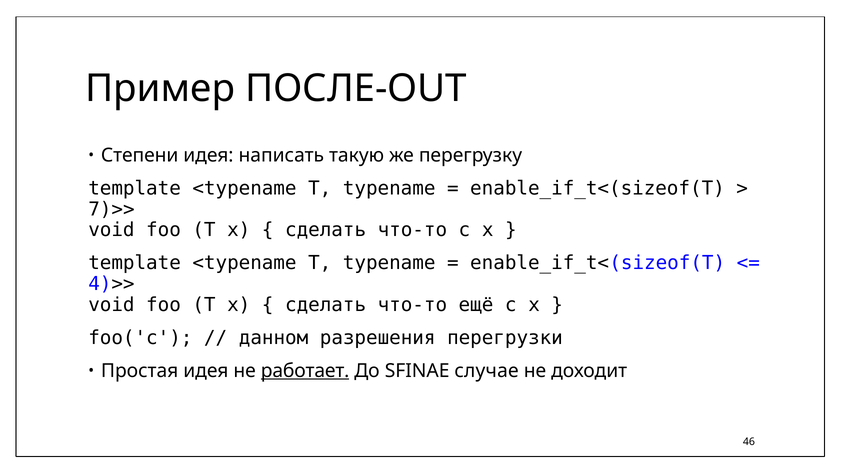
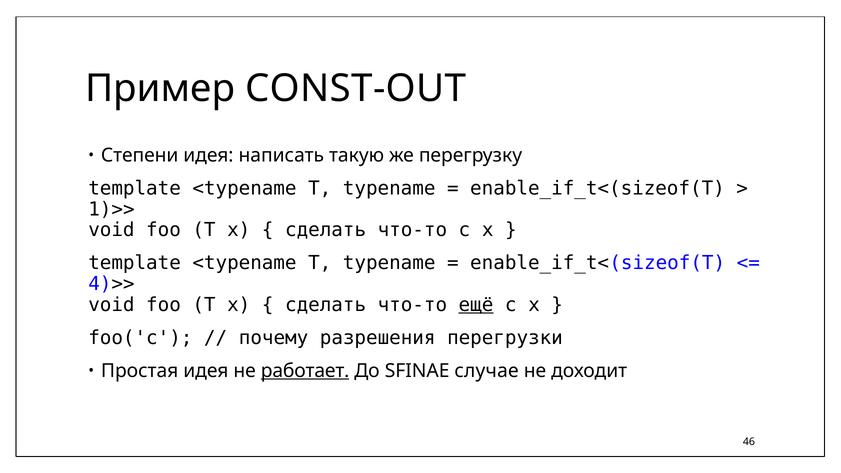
ПОСЛЕ-OUT: ПОСЛЕ-OUT -> CONST-OUT
7)>>: 7)>> -> 1)>>
ещё underline: none -> present
данном: данном -> почему
